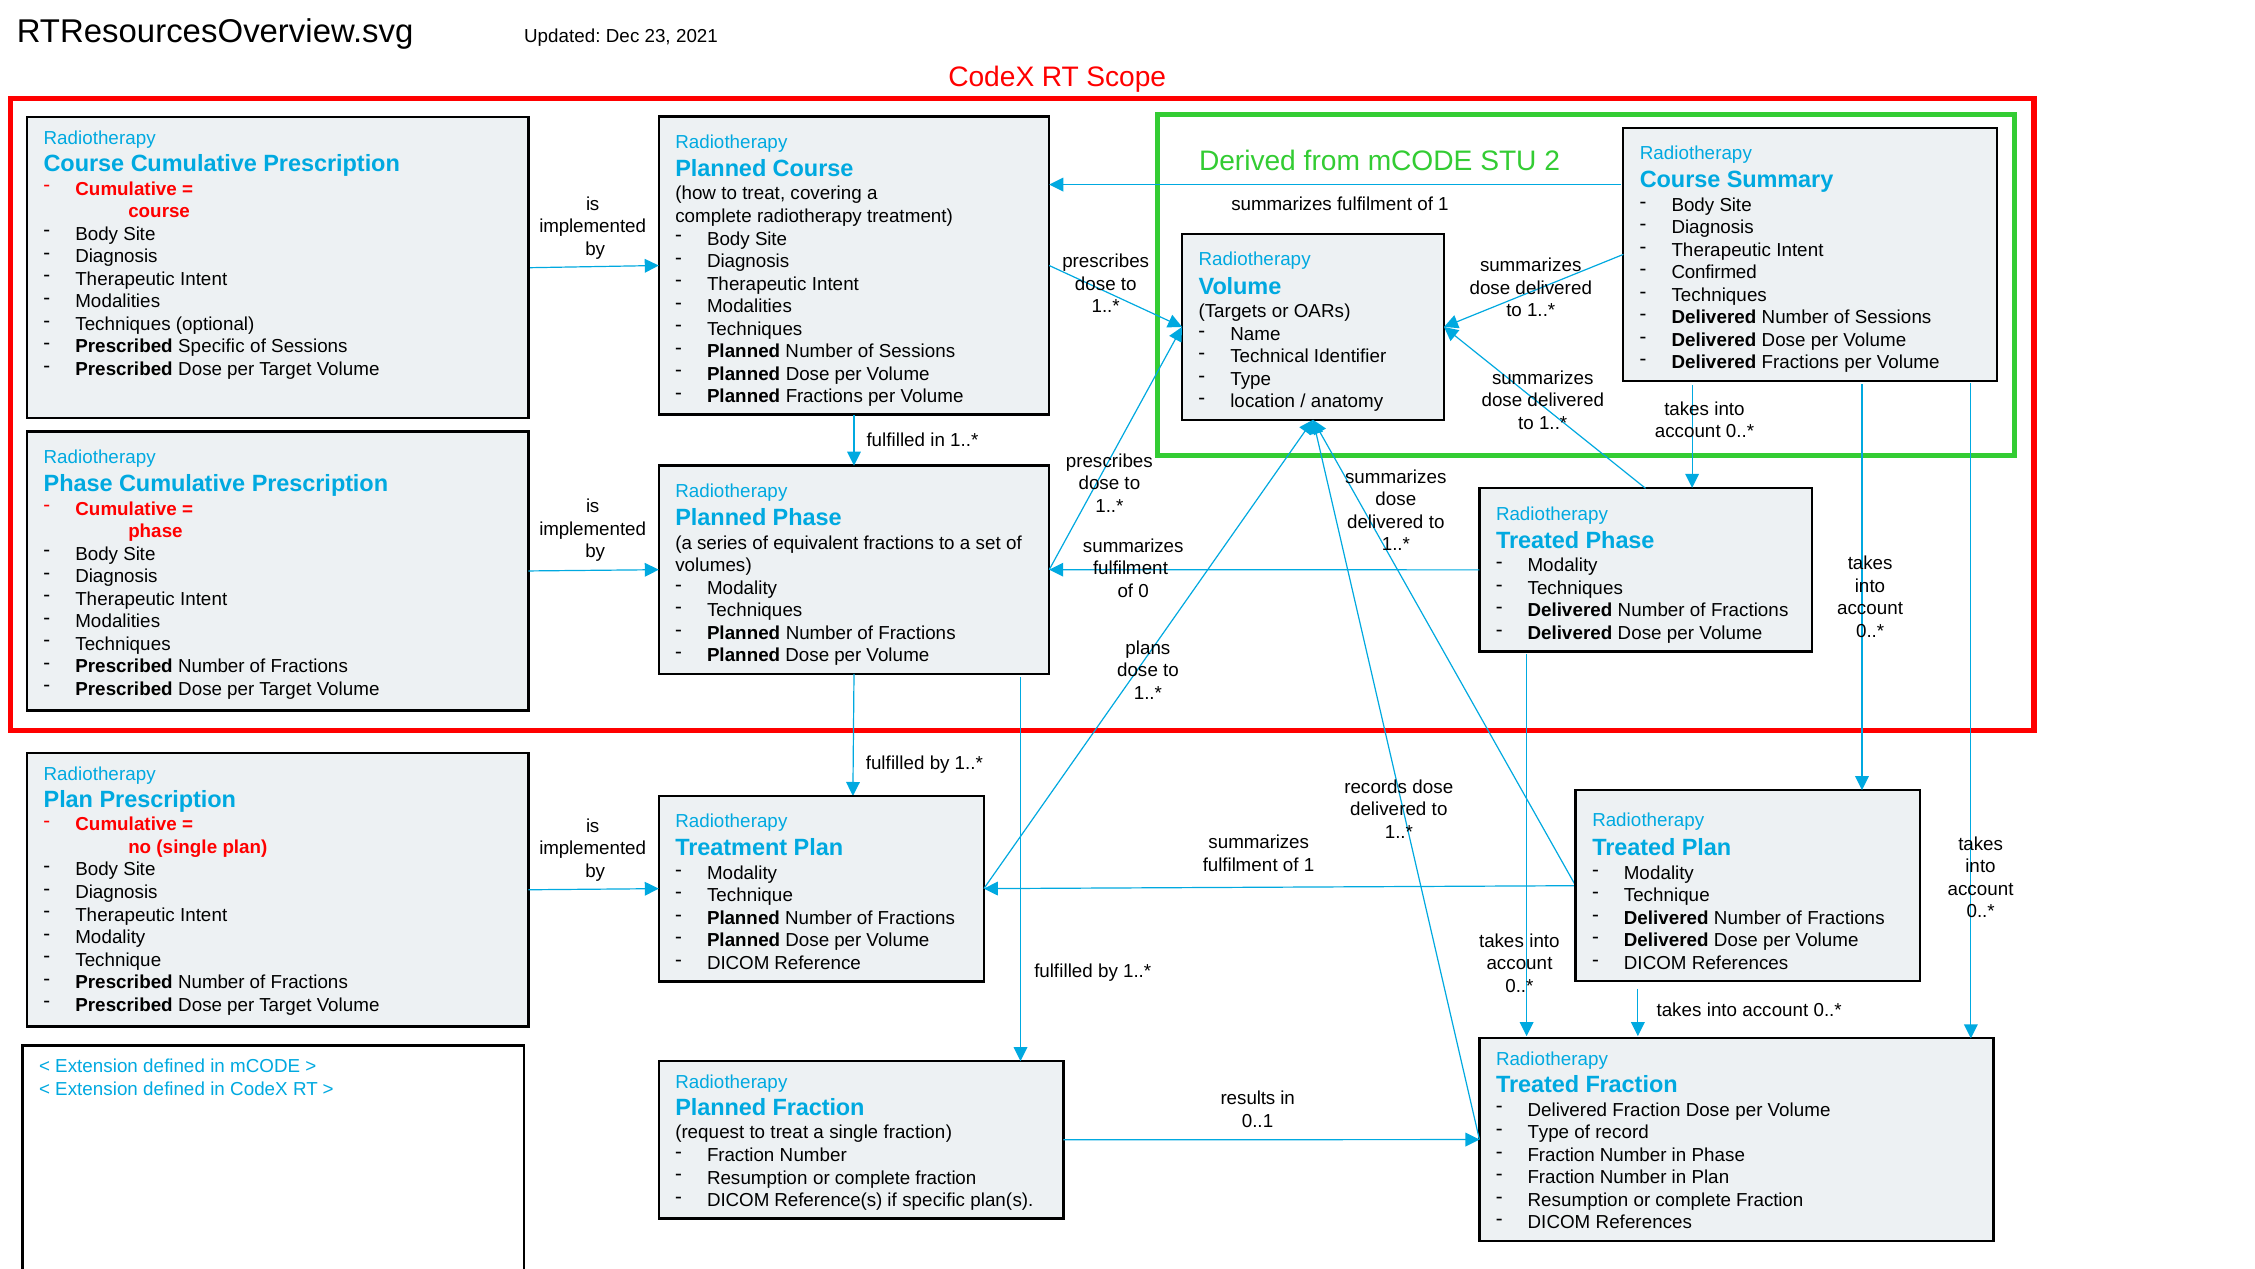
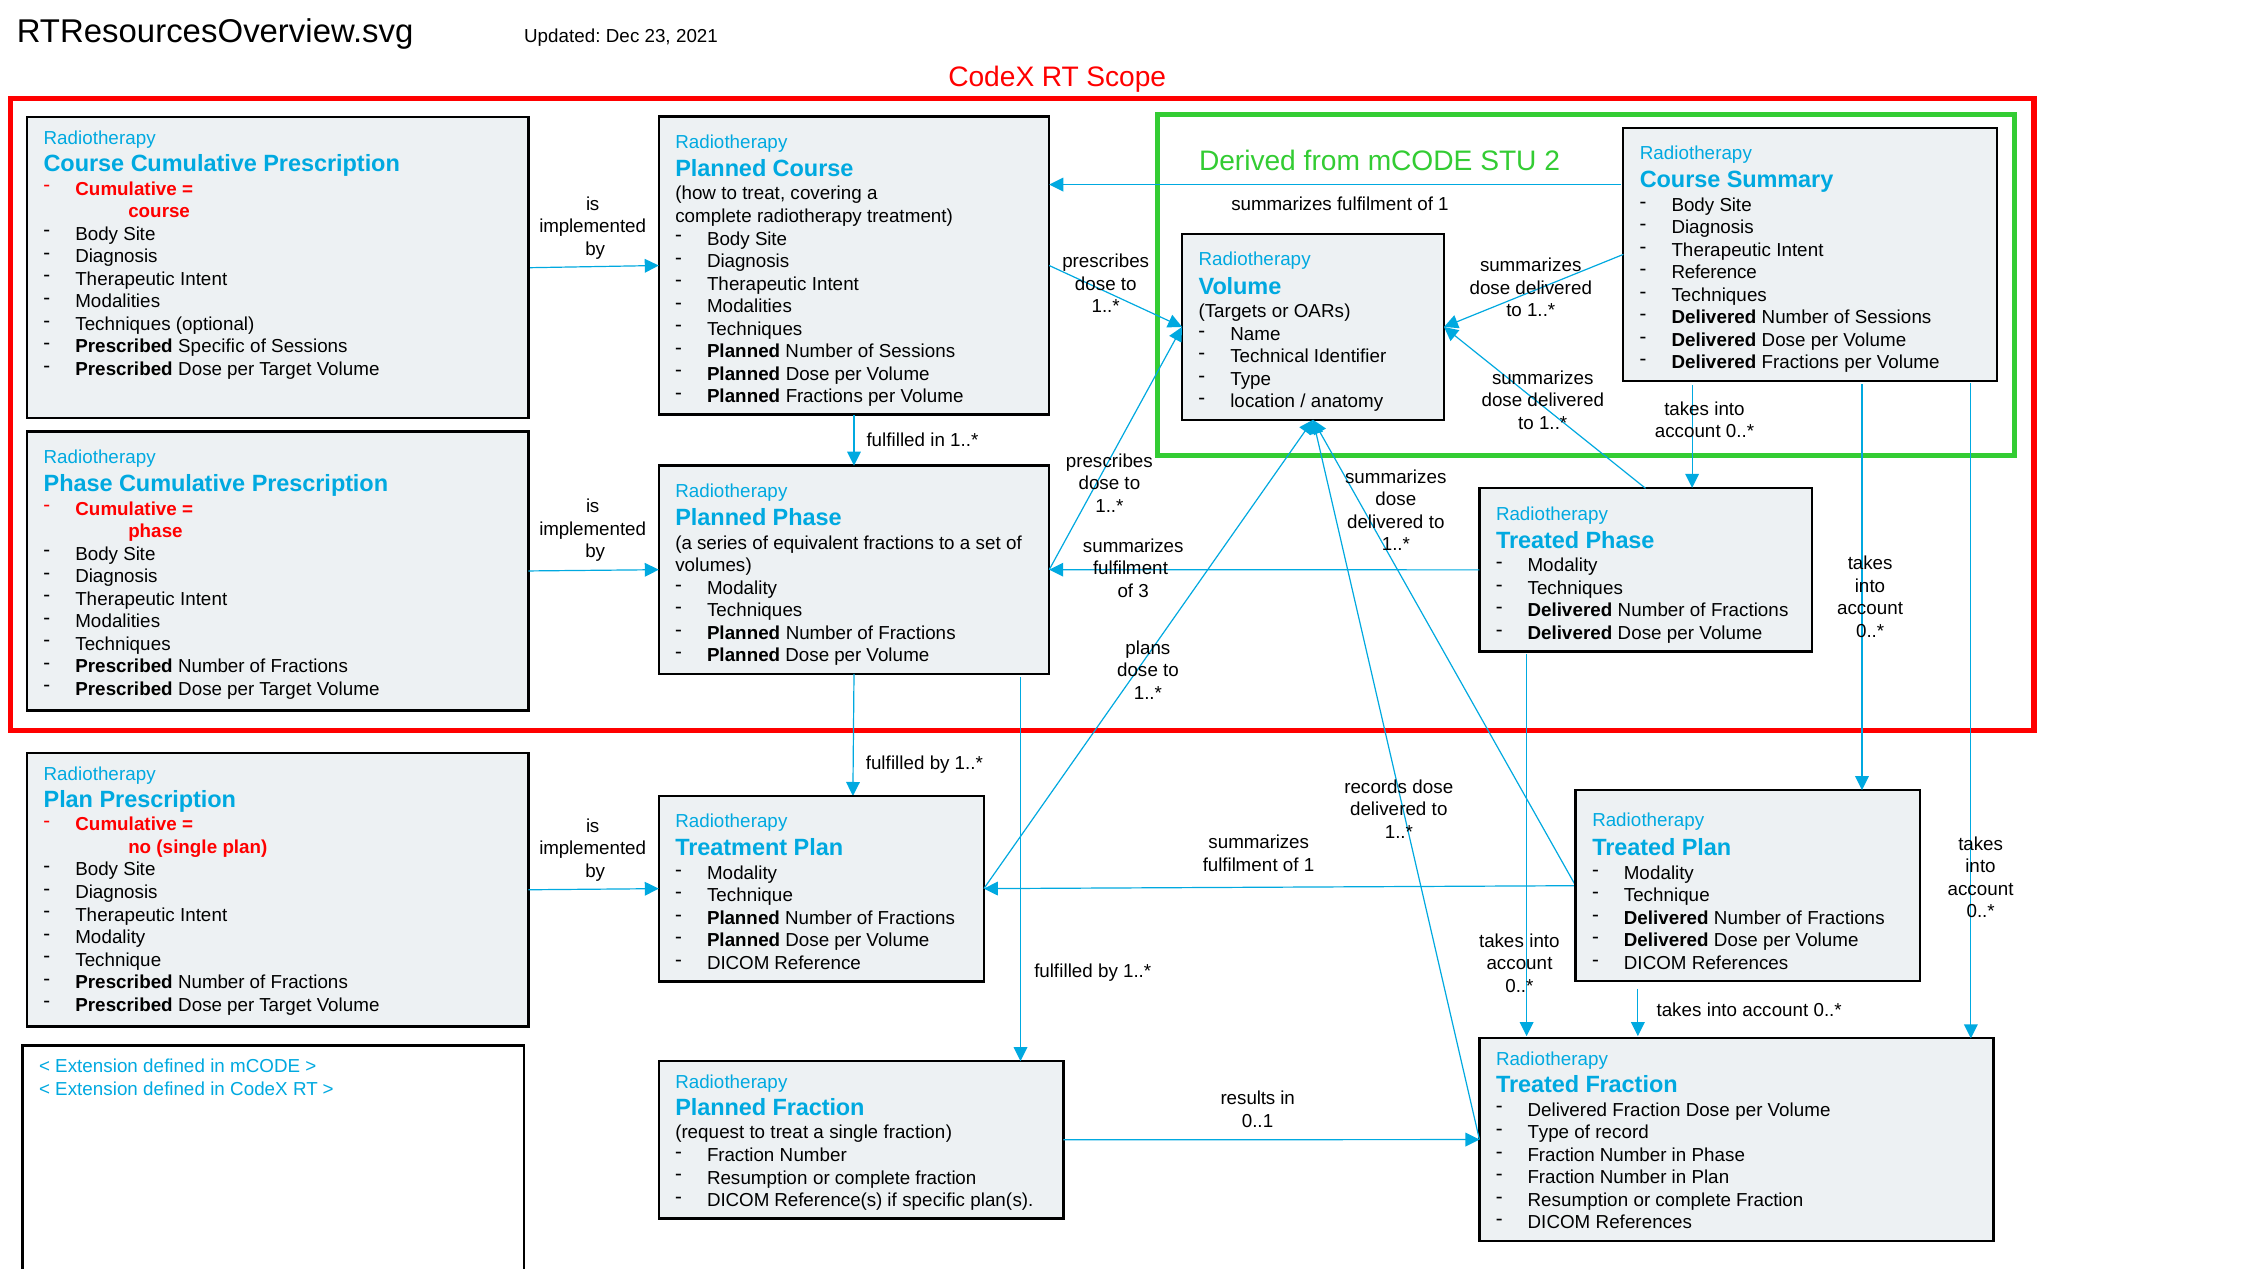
Confirmed at (1714, 273): Confirmed -> Reference
0: 0 -> 3
